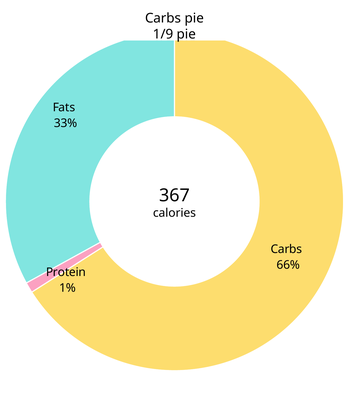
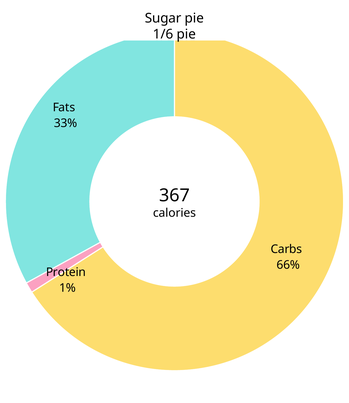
Carbs at (163, 18): Carbs -> Sugar
1/9: 1/9 -> 1/6
